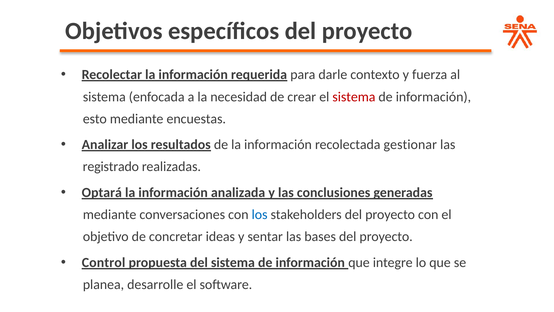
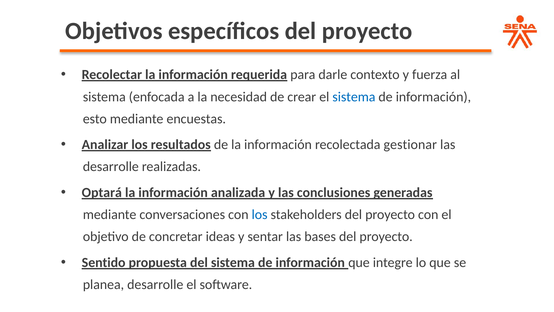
sistema at (354, 97) colour: red -> blue
registrado at (111, 167): registrado -> desarrolle
Control: Control -> Sentido
